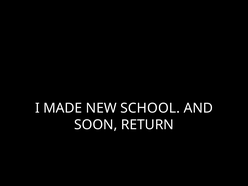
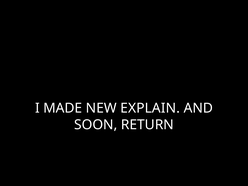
SCHOOL: SCHOOL -> EXPLAIN
